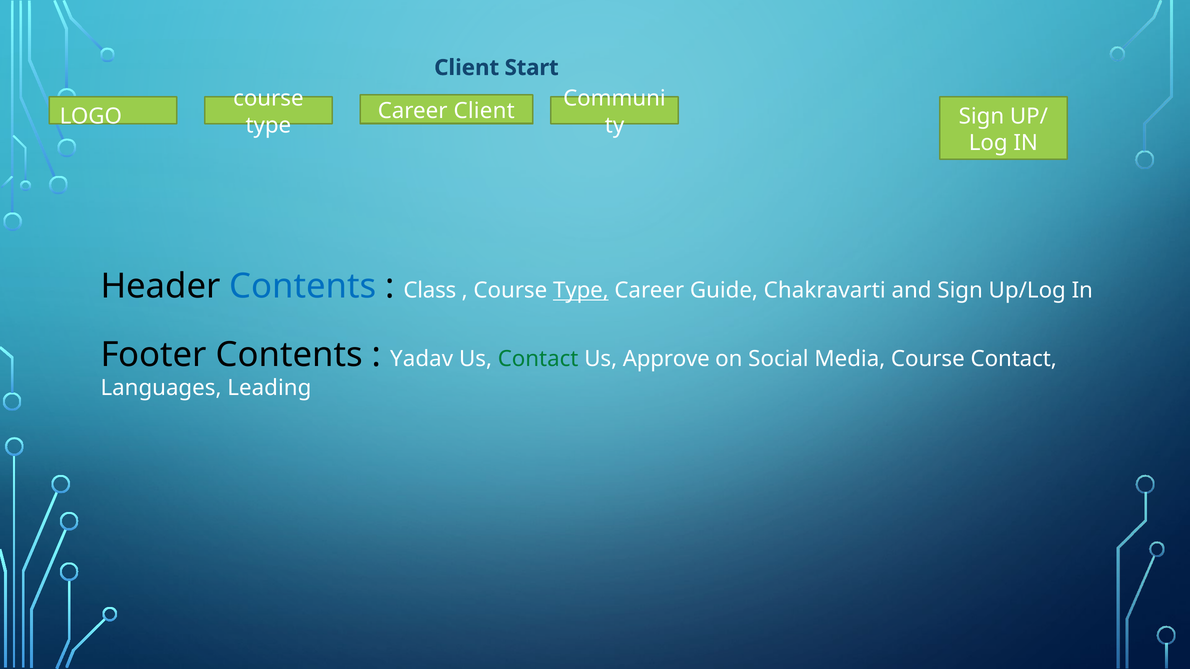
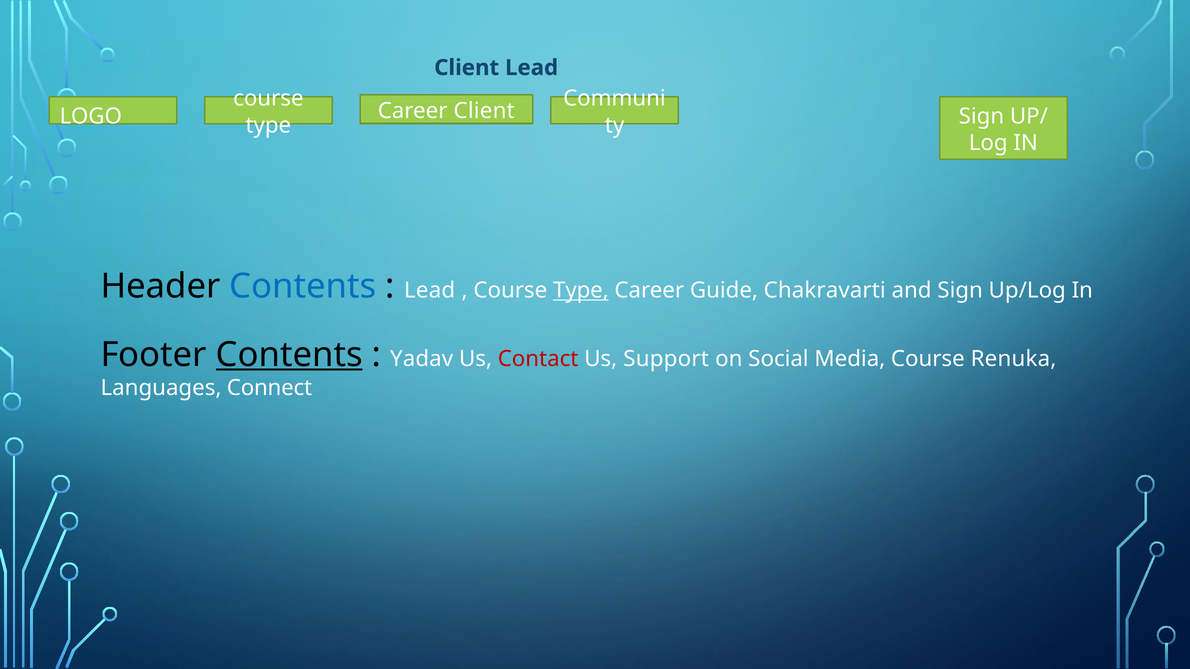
Client Start: Start -> Lead
Class at (430, 291): Class -> Lead
Contents at (289, 355) underline: none -> present
Contact at (538, 359) colour: green -> red
Approve: Approve -> Support
Course Contact: Contact -> Renuka
Leading: Leading -> Connect
